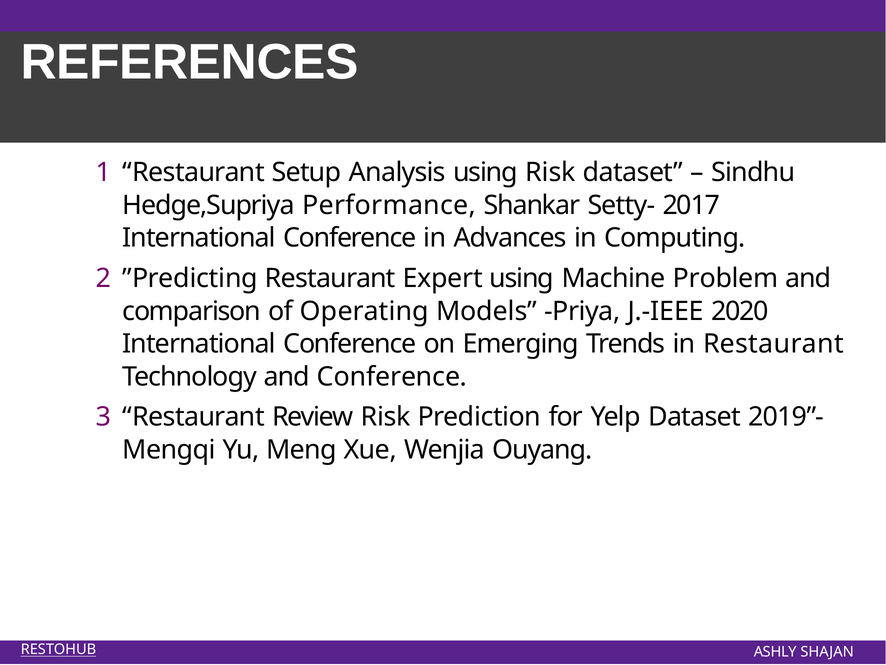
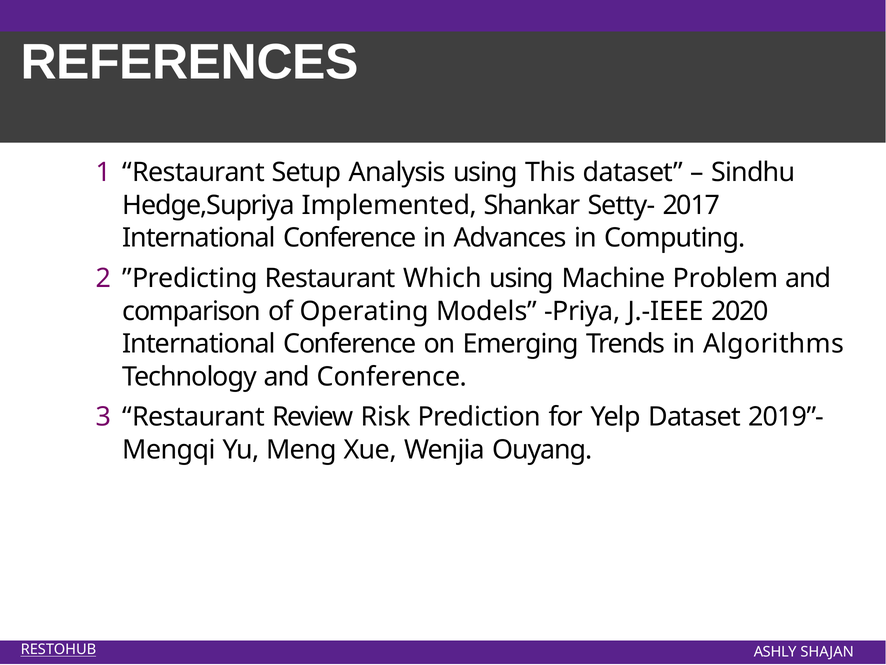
using Risk: Risk -> This
Performance: Performance -> Implemented
Expert: Expert -> Which
in Restaurant: Restaurant -> Algorithms
